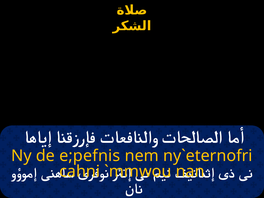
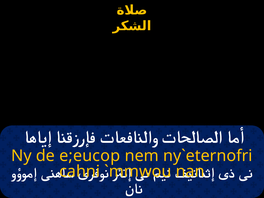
e;pefnis: e;pefnis -> e;eucop
